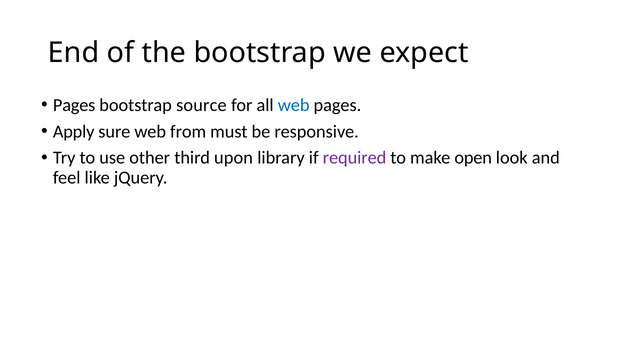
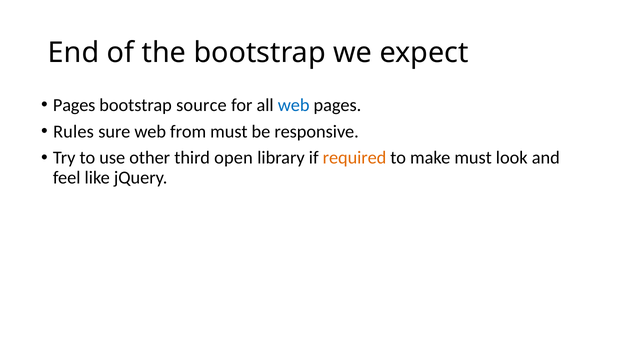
Apply: Apply -> Rules
upon: upon -> open
required colour: purple -> orange
make open: open -> must
